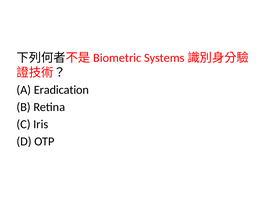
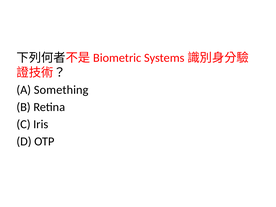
Eradication: Eradication -> Something
